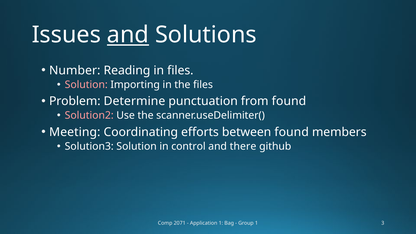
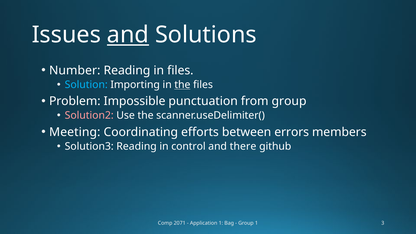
Solution at (86, 85) colour: pink -> light blue
the at (182, 85) underline: none -> present
Determine: Determine -> Impossible
from found: found -> group
between found: found -> errors
Solution3 Solution: Solution -> Reading
